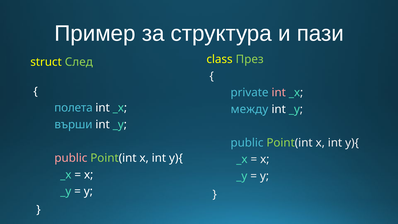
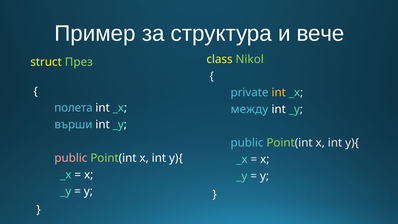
пази: пази -> вече
През: През -> Nikol
След: След -> През
int at (279, 93) colour: pink -> yellow
